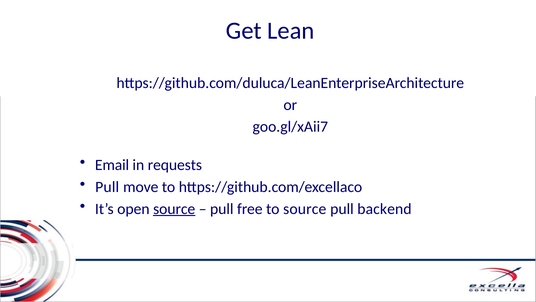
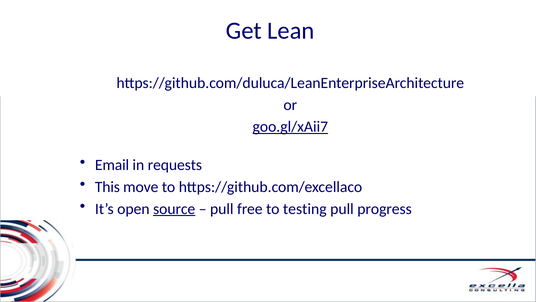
goo.gl/xAii7 underline: none -> present
Pull at (107, 187): Pull -> This
to source: source -> testing
backend: backend -> progress
